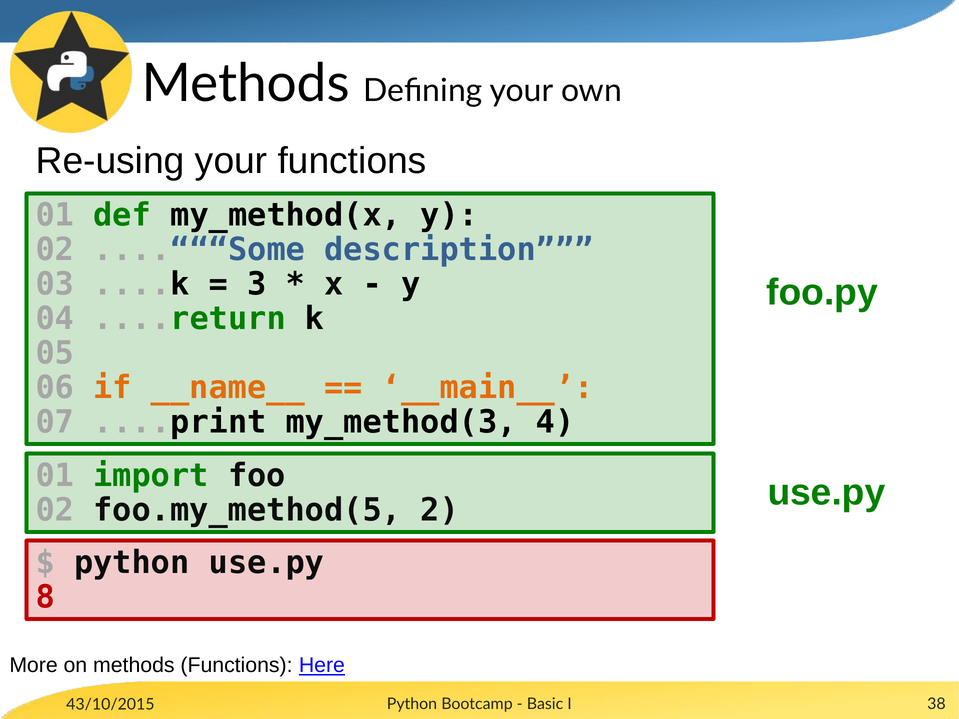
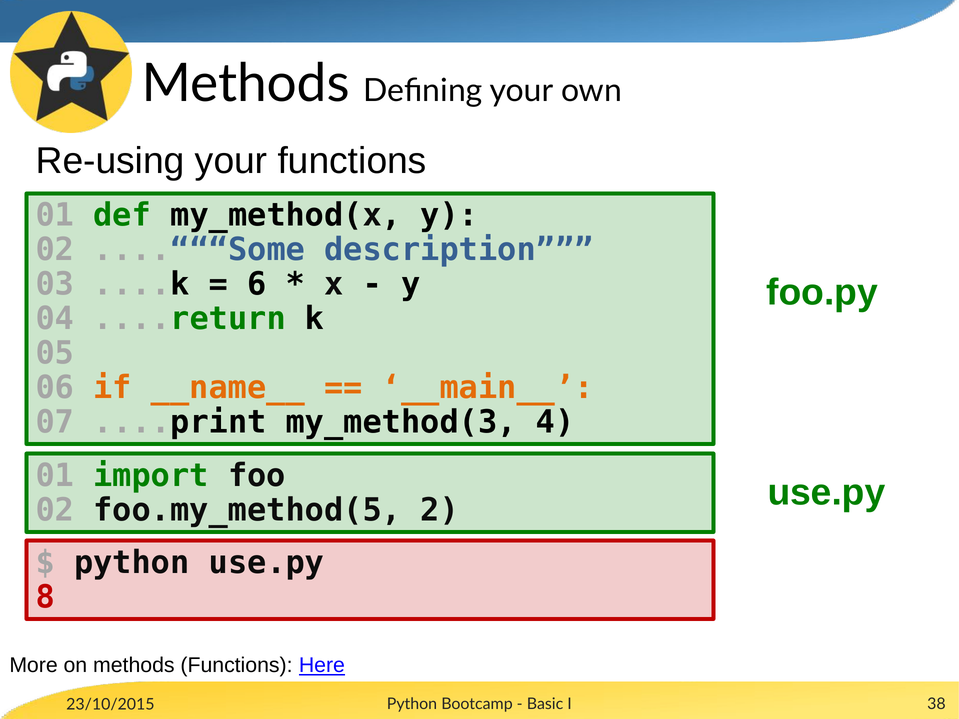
3: 3 -> 6
43/10/2015: 43/10/2015 -> 23/10/2015
